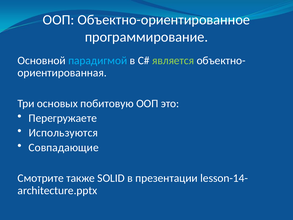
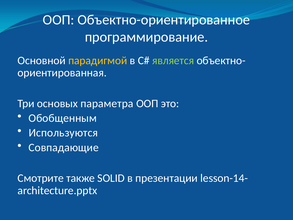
парадигмой colour: light blue -> yellow
побитовую: побитовую -> параметра
Перегружаете: Перегружаете -> Обобщенным
